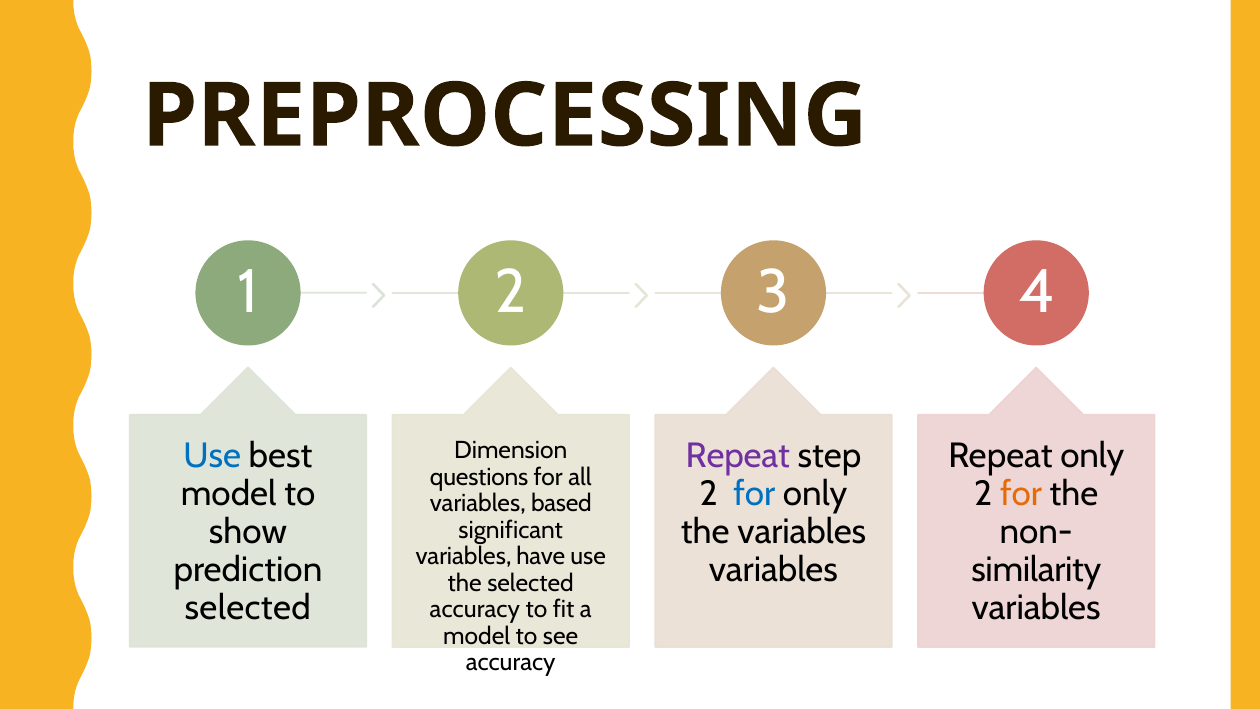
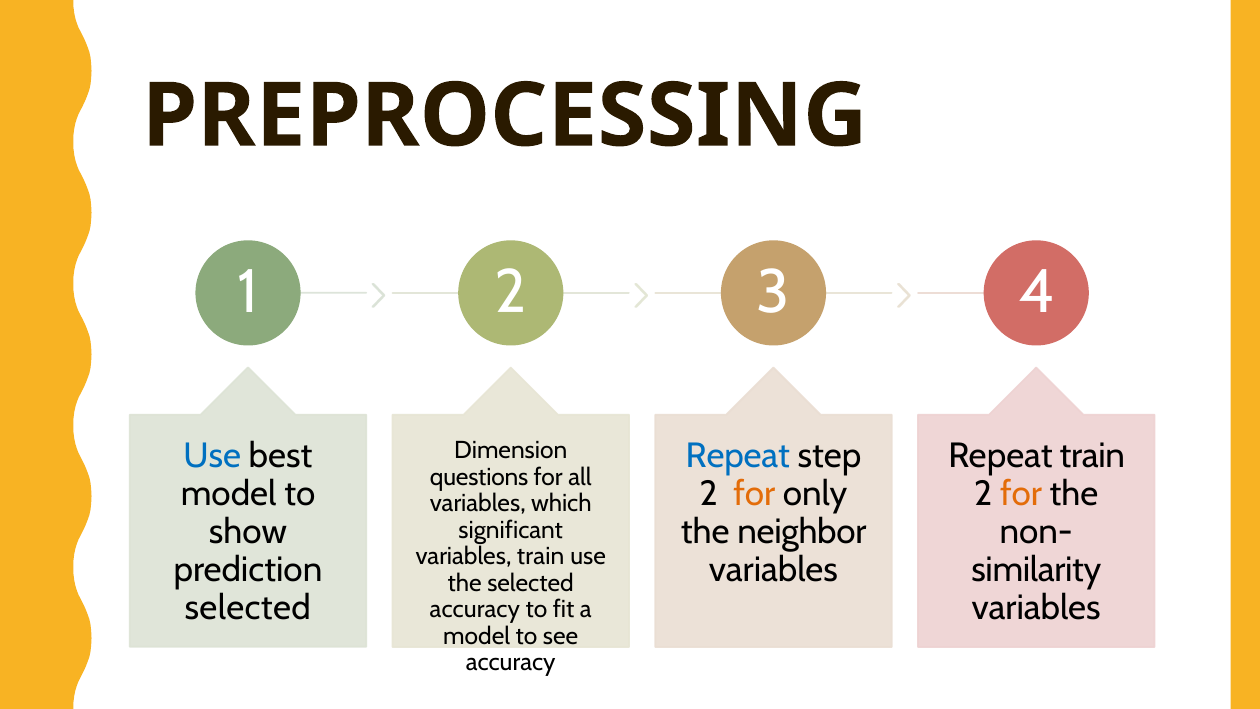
Repeat at (738, 456) colour: purple -> blue
Repeat only: only -> train
for at (754, 494) colour: blue -> orange
based: based -> which
the variables: variables -> neighbor
variables have: have -> train
